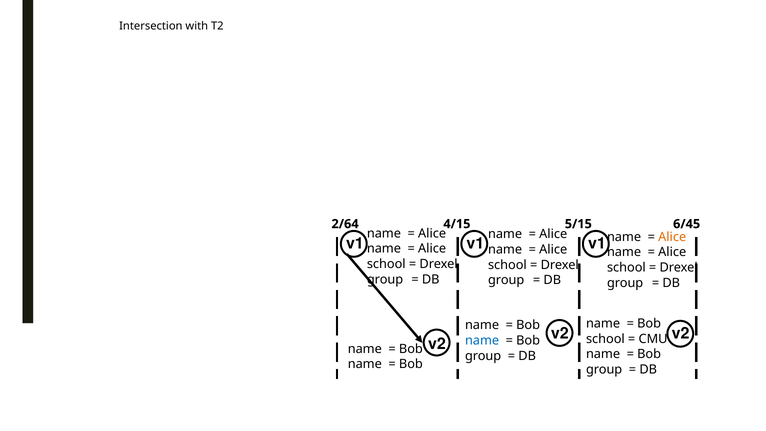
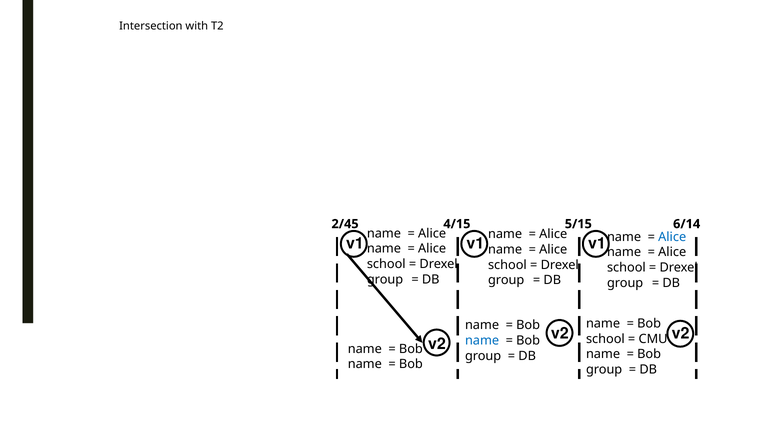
2/64: 2/64 -> 2/45
6/45: 6/45 -> 6/14
Alice at (672, 237) colour: orange -> blue
